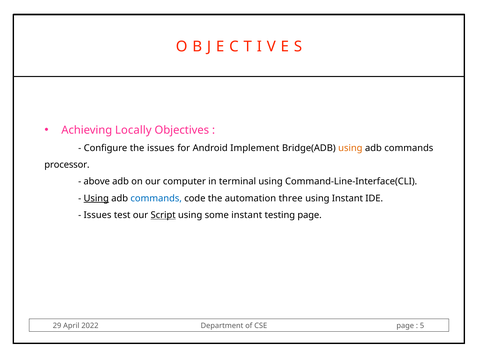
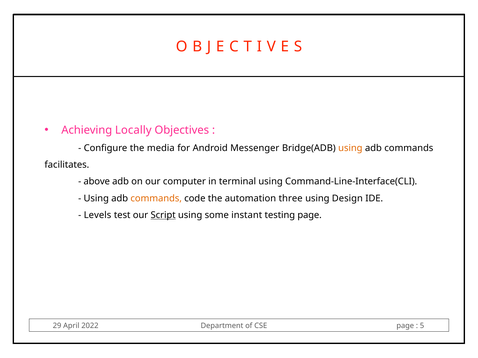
the issues: issues -> media
Implement: Implement -> Messenger
processor: processor -> facilitates
Using at (96, 199) underline: present -> none
commands at (156, 199) colour: blue -> orange
using Instant: Instant -> Design
Issues at (98, 215): Issues -> Levels
